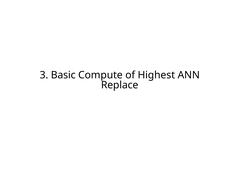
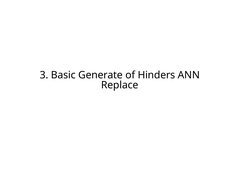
Compute: Compute -> Generate
Highest: Highest -> Hinders
